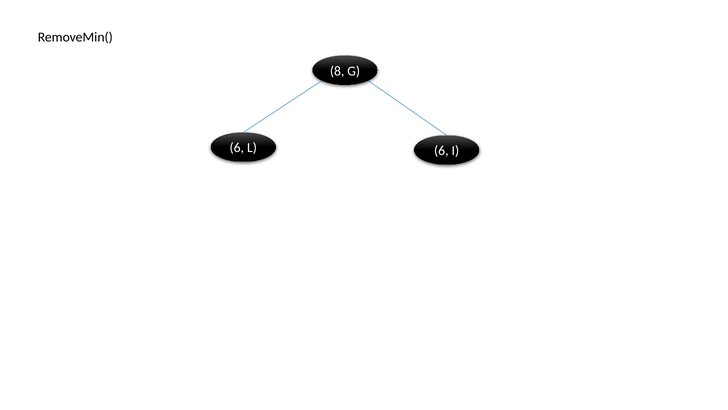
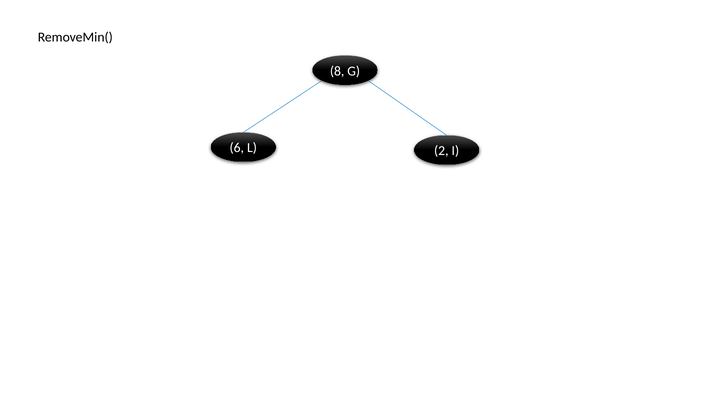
L 6: 6 -> 2
